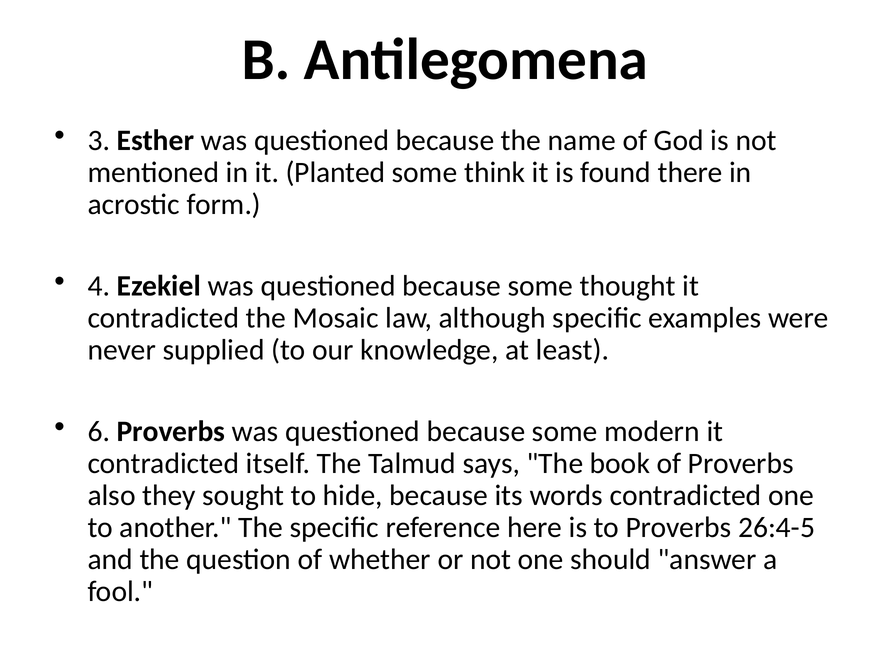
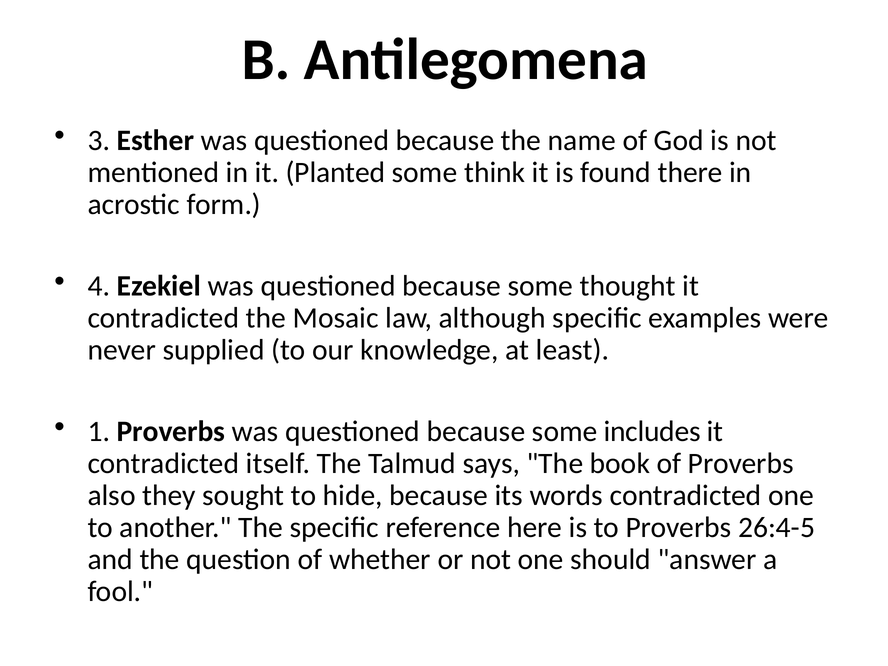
6: 6 -> 1
modern: modern -> includes
